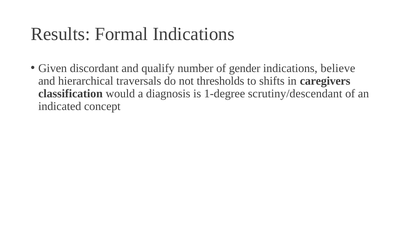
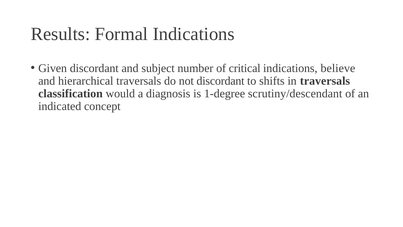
qualify: qualify -> subject
gender: gender -> critical
not thresholds: thresholds -> discordant
in caregivers: caregivers -> traversals
